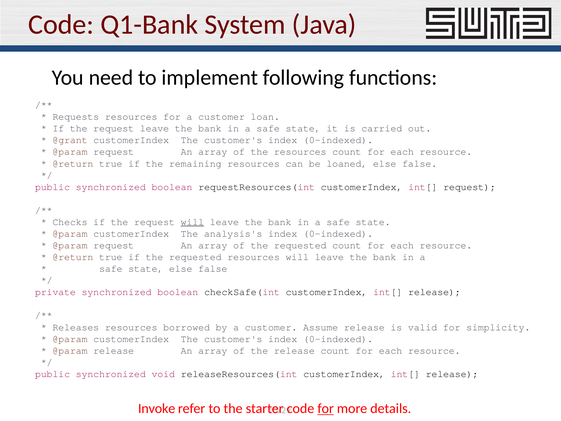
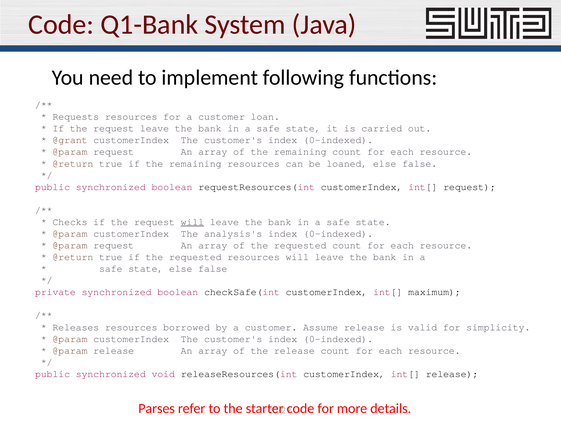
of the resources: resources -> remaining
checkSafe(int customerIndex int[ release: release -> maximum
Invoke: Invoke -> Parses
for at (326, 408) underline: present -> none
